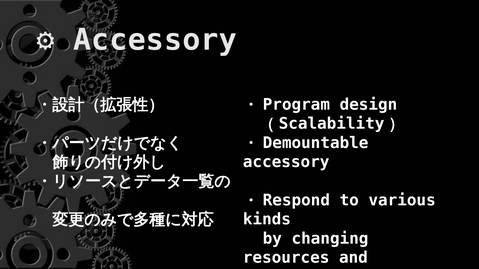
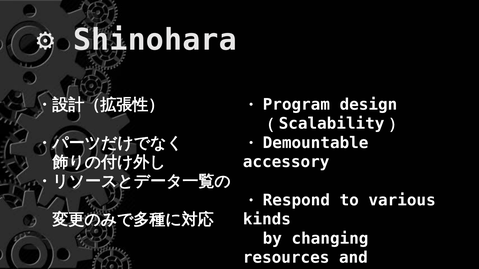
Accessory at (155, 40): Accessory -> Shinohara
